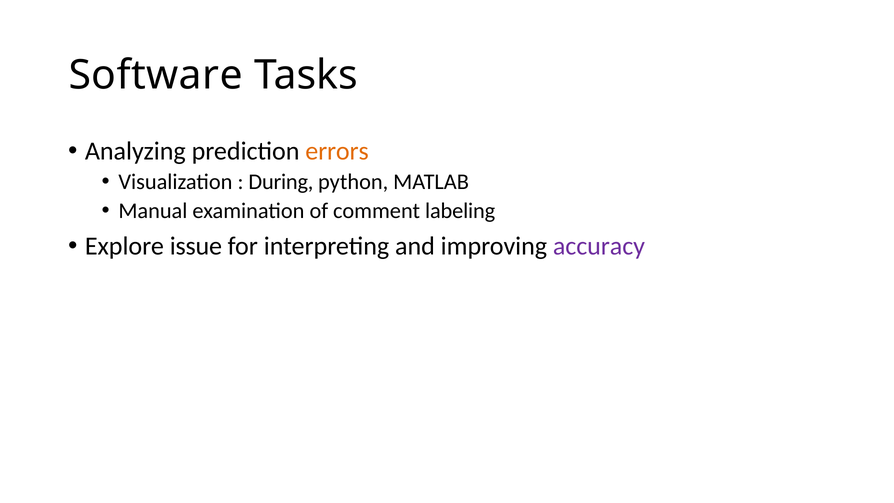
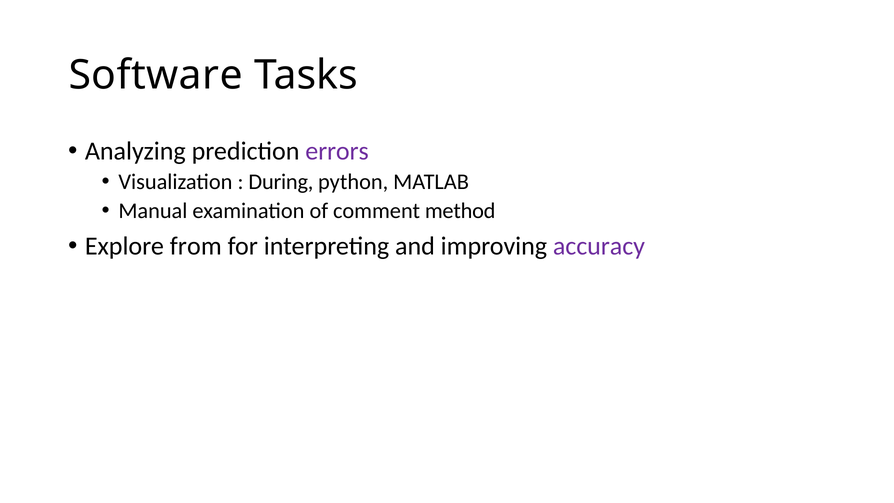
errors colour: orange -> purple
labeling: labeling -> method
issue: issue -> from
